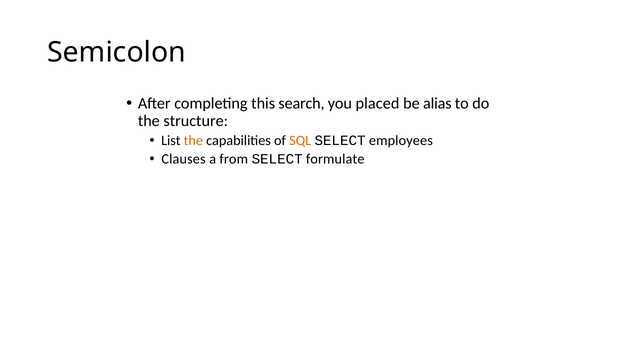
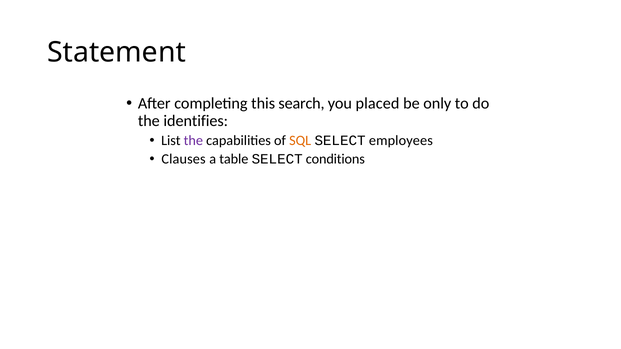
Semicolon: Semicolon -> Statement
alias: alias -> only
structure: structure -> identifies
the at (193, 141) colour: orange -> purple
from: from -> table
formulate: formulate -> conditions
